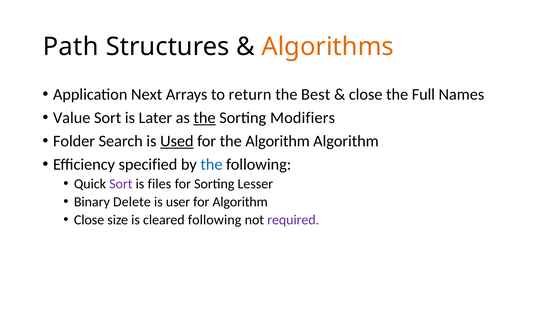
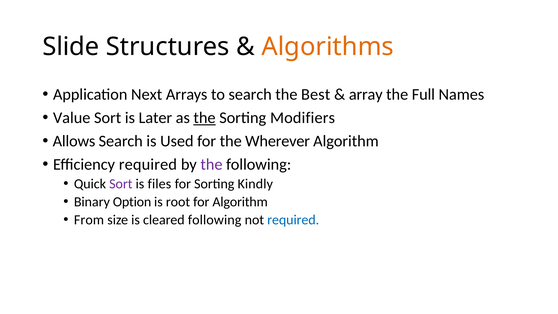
Path: Path -> Slide
to return: return -> search
close at (366, 94): close -> array
Folder: Folder -> Allows
Used underline: present -> none
the Algorithm: Algorithm -> Wherever
Efficiency specified: specified -> required
the at (211, 165) colour: blue -> purple
Lesser: Lesser -> Kindly
Delete: Delete -> Option
user: user -> root
Close at (89, 220): Close -> From
required at (293, 220) colour: purple -> blue
